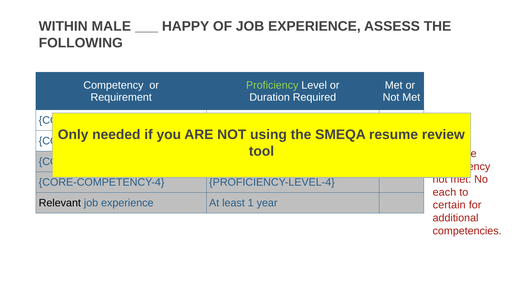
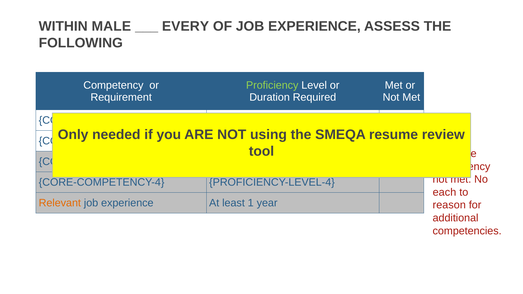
HAPPY: HAPPY -> EVERY
Relevant colour: black -> orange
certain: certain -> reason
